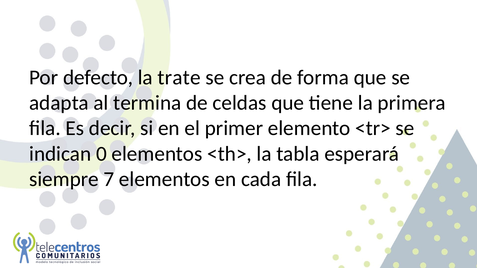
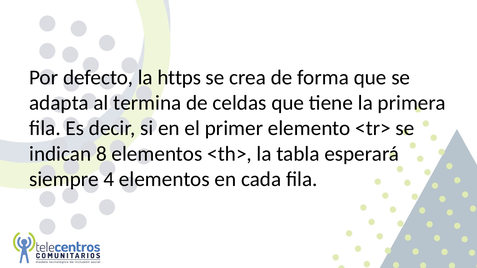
trate: trate -> https
0: 0 -> 8
7: 7 -> 4
